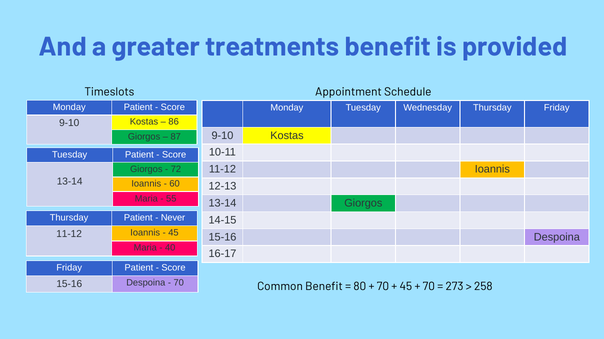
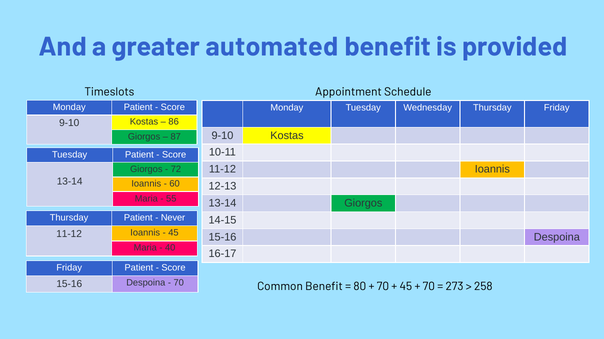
treatments: treatments -> automated
